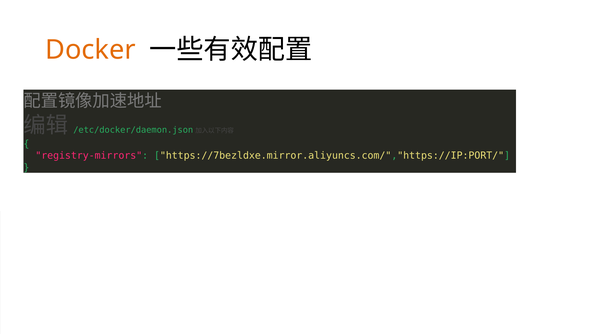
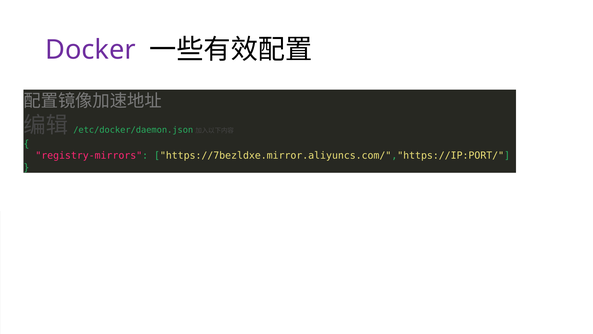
Docker colour: orange -> purple
